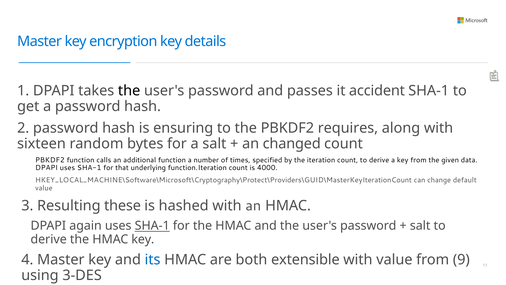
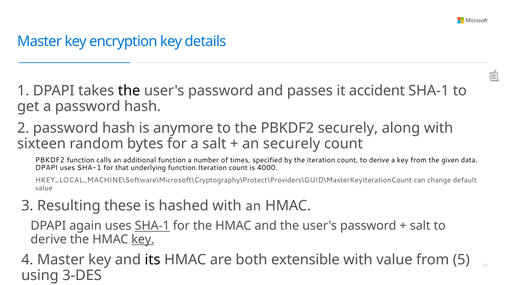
ensuring: ensuring -> anymore
PBKDF2 requires: requires -> securely
an changed: changed -> securely
key at (143, 239) underline: none -> present
its colour: blue -> black
9: 9 -> 5
